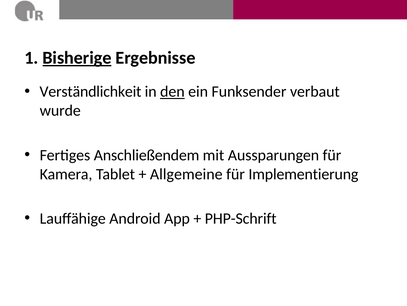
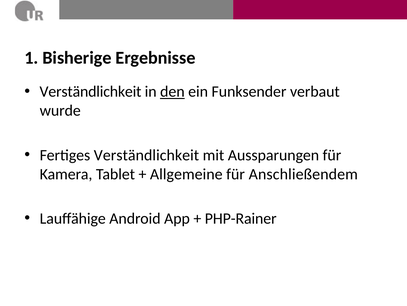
Bisherige underline: present -> none
Fertiges Anschließendem: Anschließendem -> Verständlichkeit
Implementierung: Implementierung -> Anschließendem
PHP-Schrift: PHP-Schrift -> PHP-Rainer
